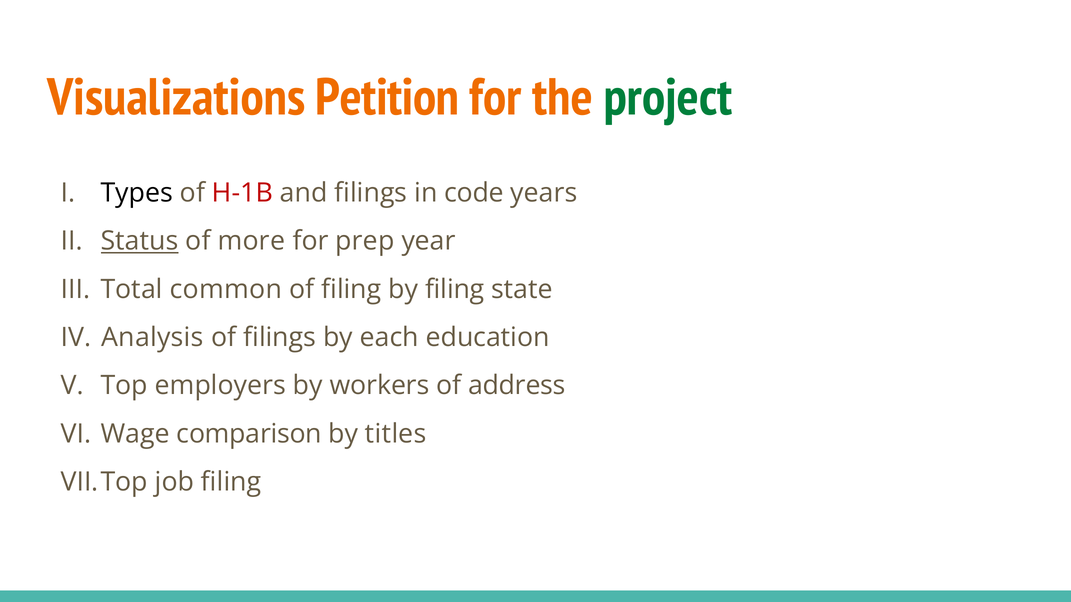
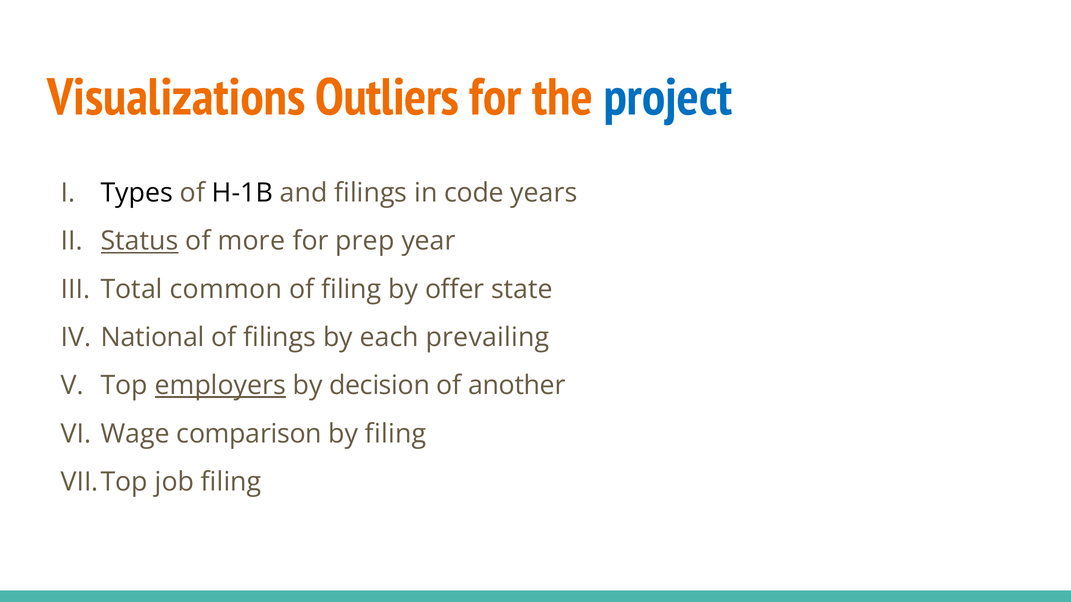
Petition: Petition -> Outliers
project colour: green -> blue
H-1B colour: red -> black
by filing: filing -> offer
Analysis: Analysis -> National
education: education -> prevailing
employers underline: none -> present
workers: workers -> decision
address: address -> another
by titles: titles -> filing
